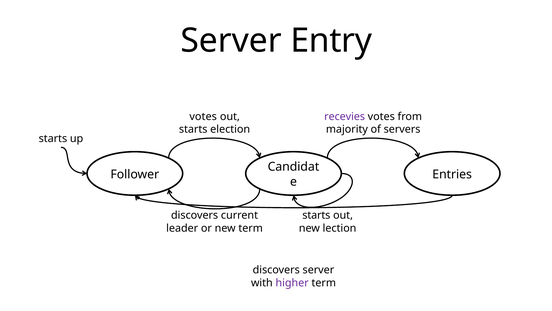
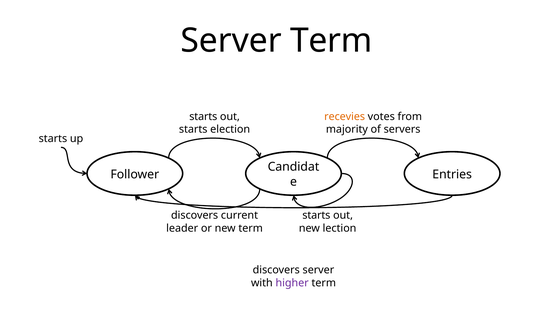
Server Entry: Entry -> Term
votes at (203, 116): votes -> starts
recevies colour: purple -> orange
